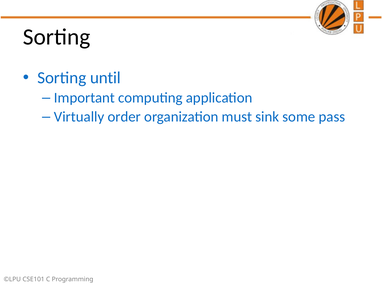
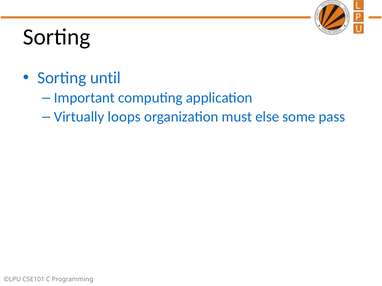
order: order -> loops
sink: sink -> else
